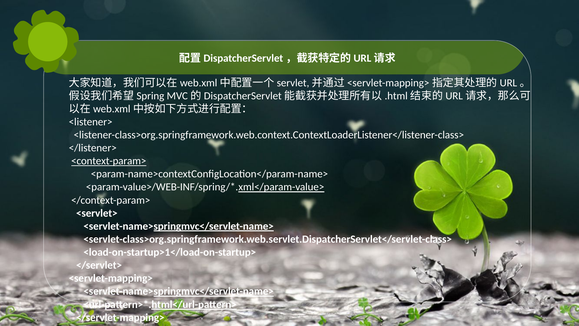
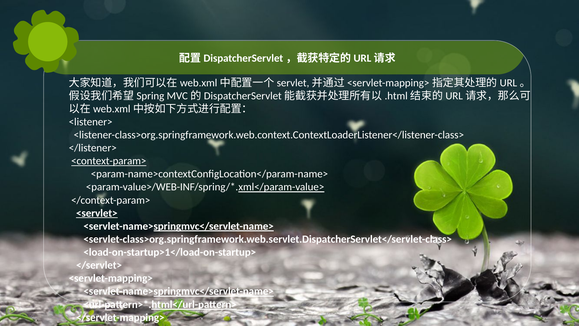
<servlet> underline: none -> present
